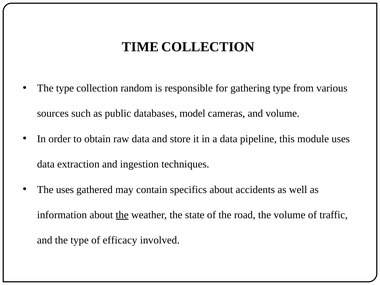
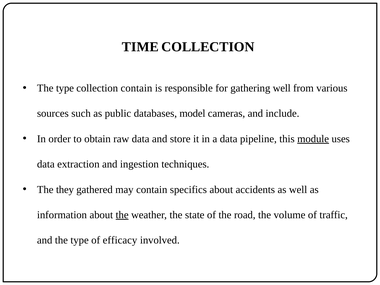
collection random: random -> contain
gathering type: type -> well
and volume: volume -> include
module underline: none -> present
The uses: uses -> they
